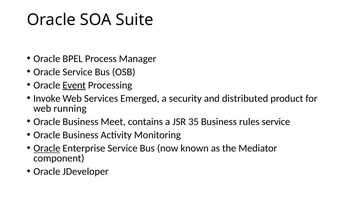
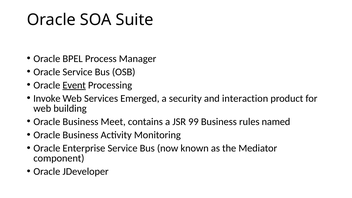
distributed: distributed -> interaction
running: running -> building
35: 35 -> 99
rules service: service -> named
Oracle at (47, 148) underline: present -> none
